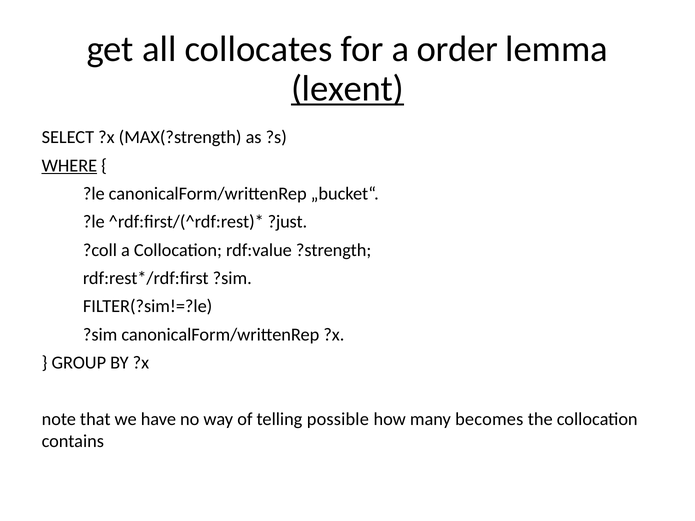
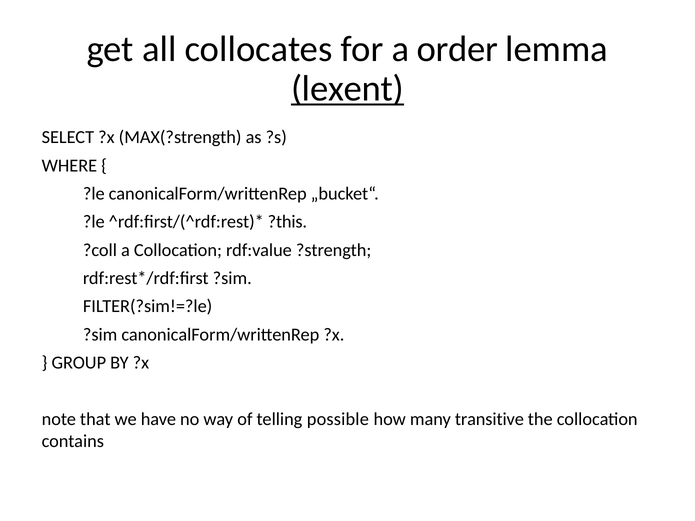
WHERE underline: present -> none
?just: ?just -> ?this
becomes: becomes -> transitive
